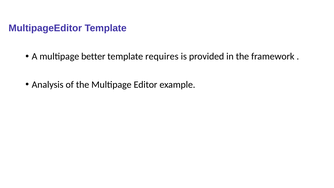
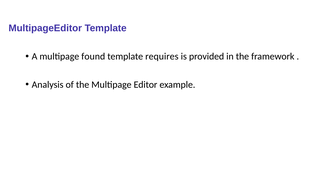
better: better -> found
